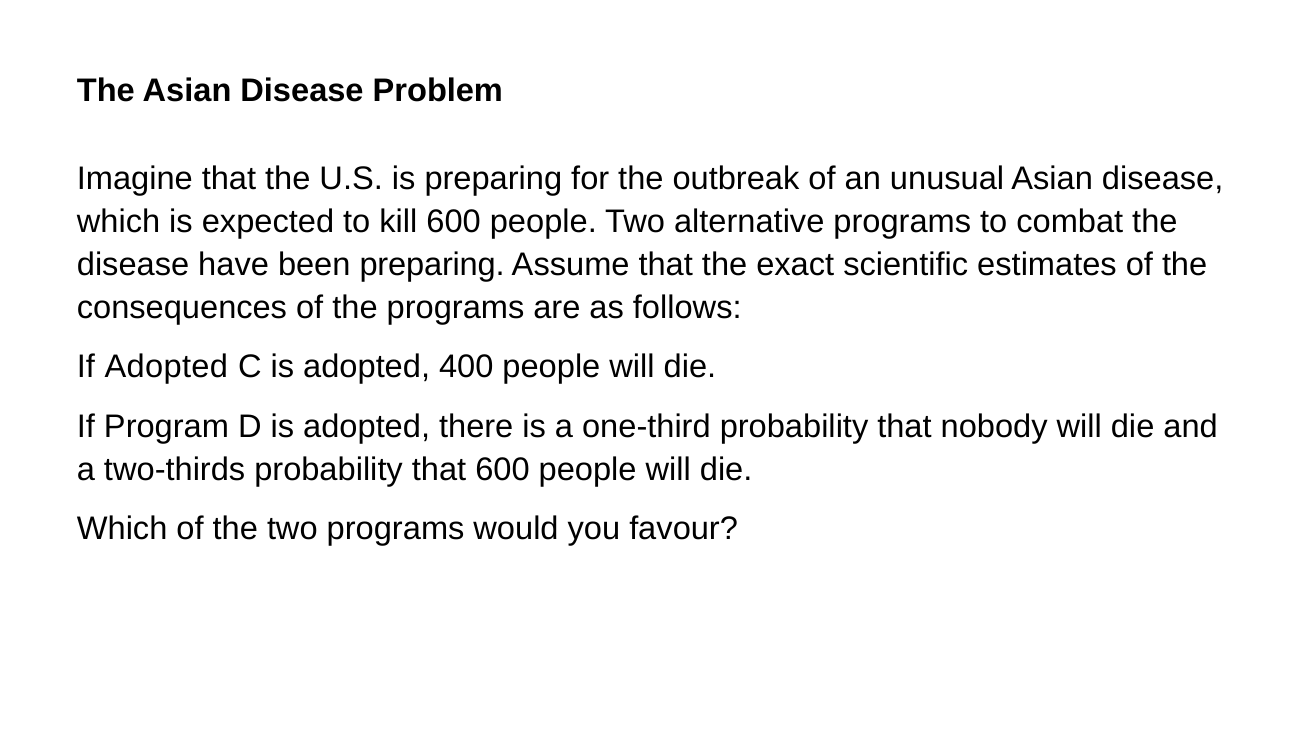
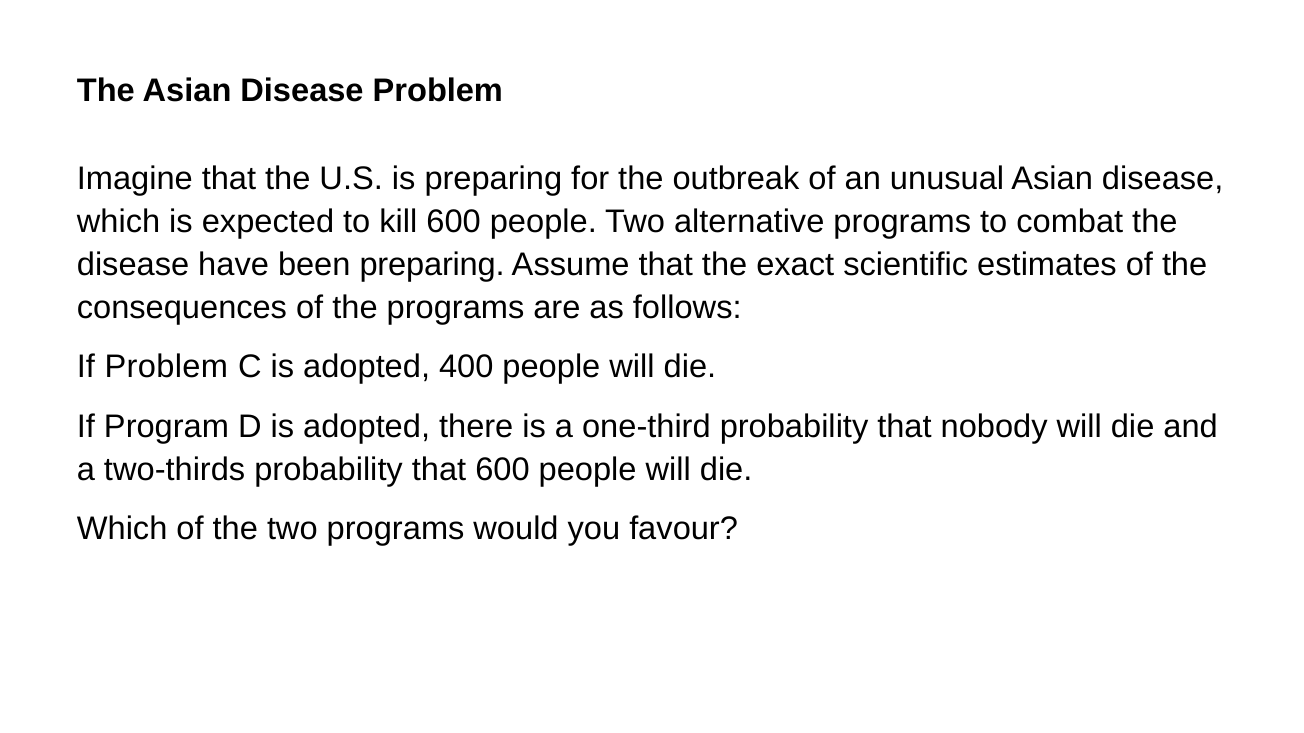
If Adopted: Adopted -> Problem
